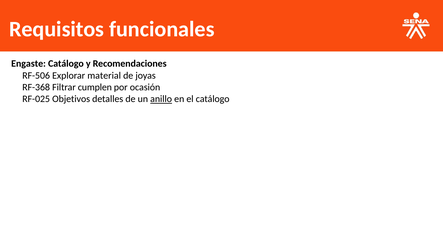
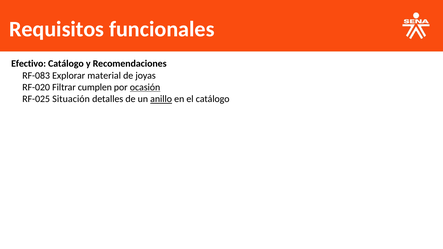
Engaste: Engaste -> Efectivo
RF-506: RF-506 -> RF-083
RF-368: RF-368 -> RF-020
ocasión underline: none -> present
Objetivos: Objetivos -> Situación
